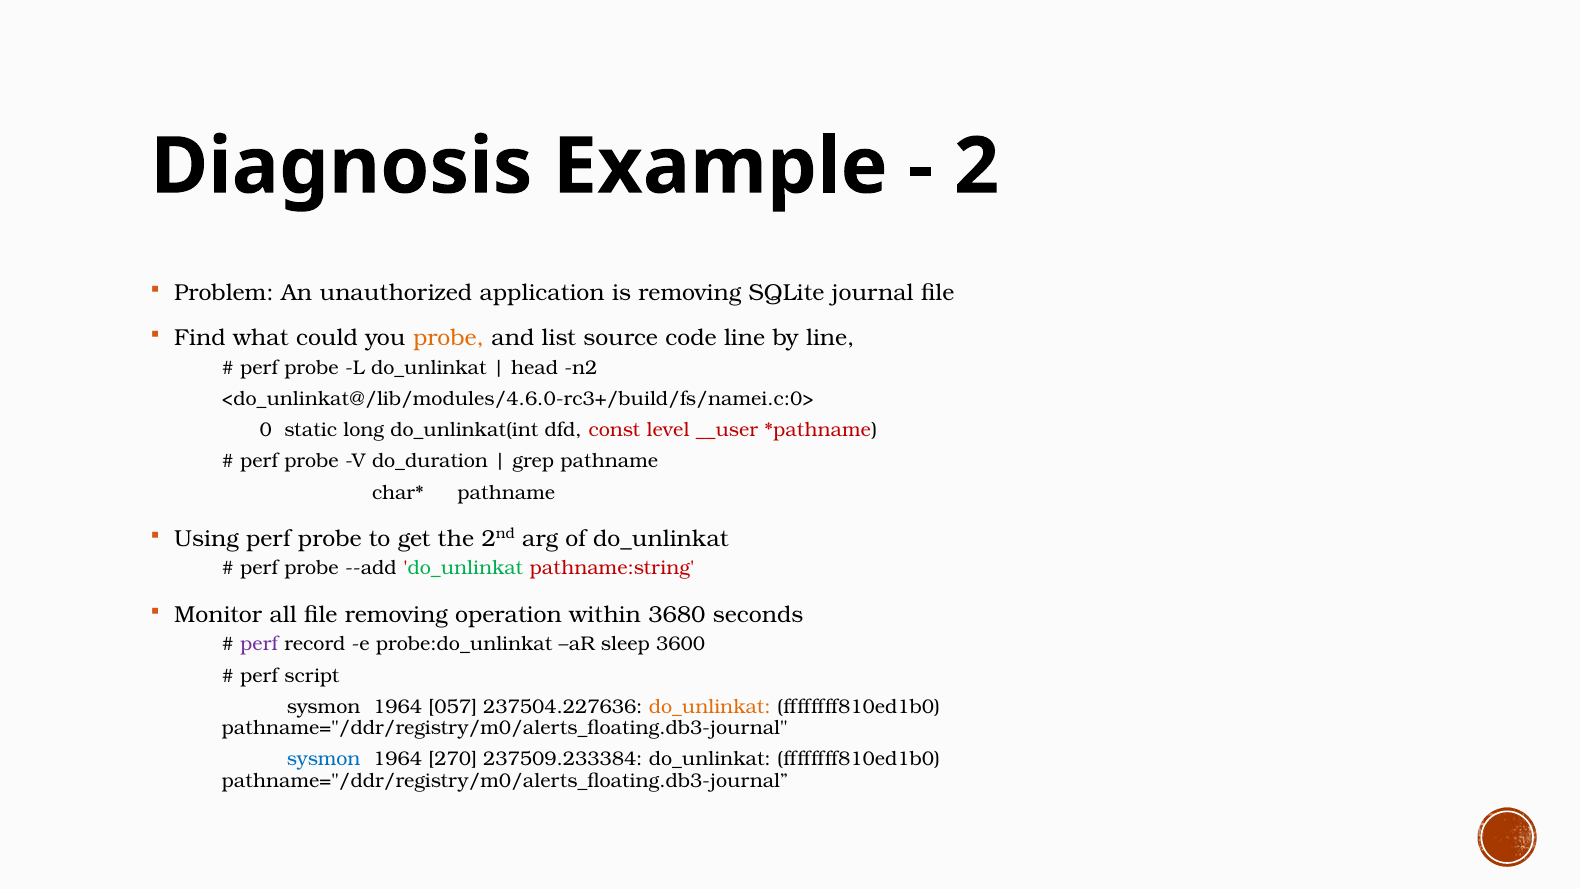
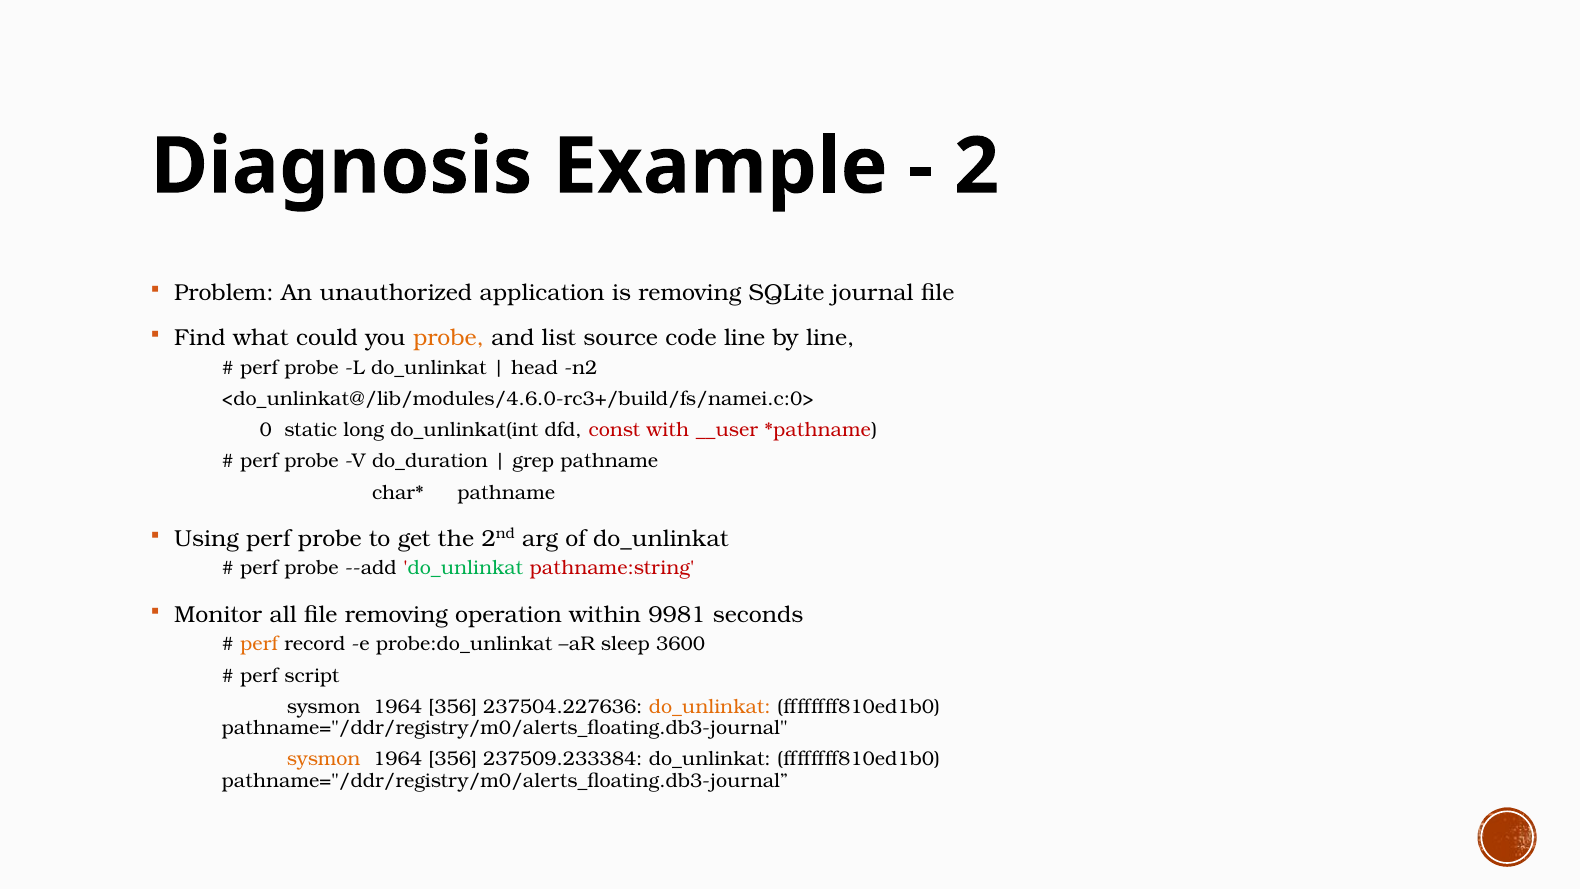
level: level -> with
3680: 3680 -> 9981
perf at (259, 644) colour: purple -> orange
057 at (453, 707): 057 -> 356
sysmon at (324, 759) colour: blue -> orange
270 at (453, 759): 270 -> 356
